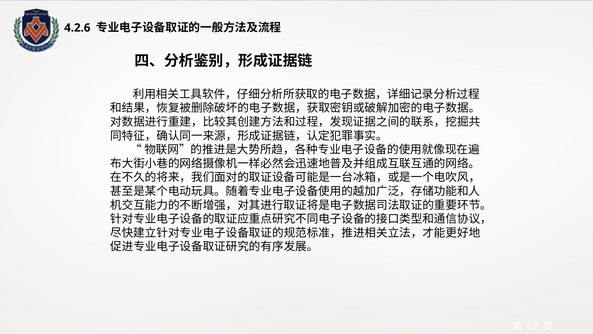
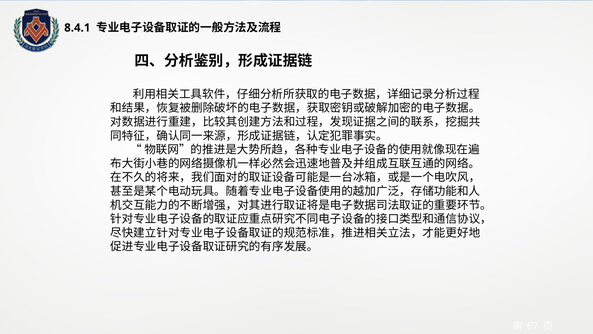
4.2.6: 4.2.6 -> 8.4.1
